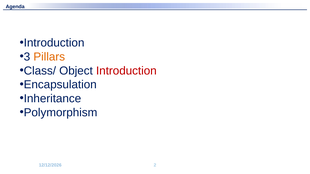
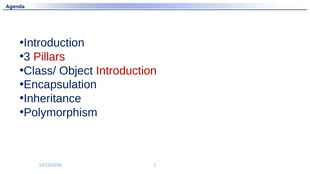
Pillars colour: orange -> red
